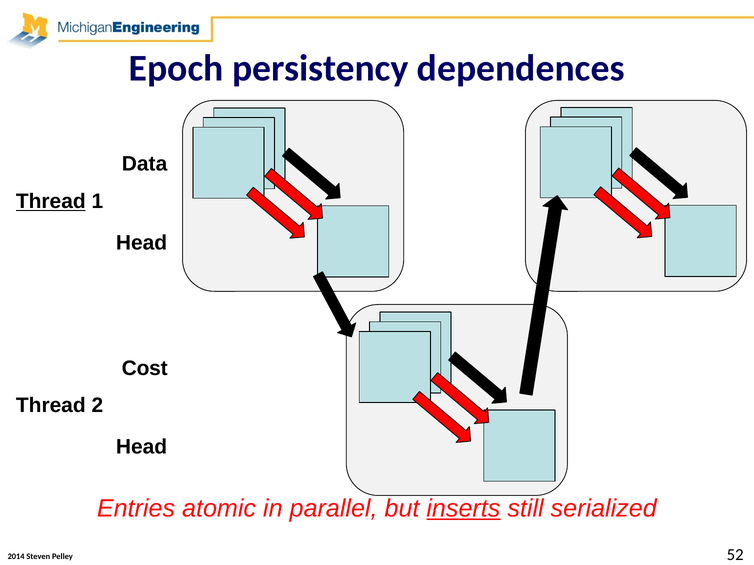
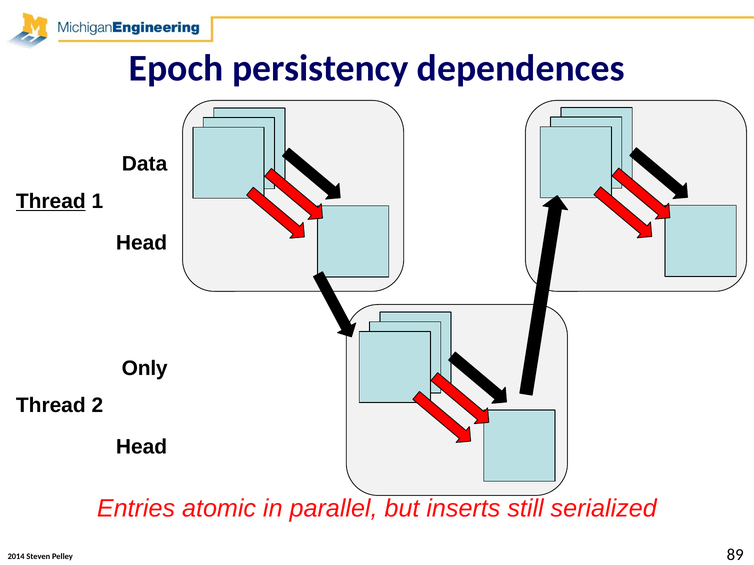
Cost: Cost -> Only
inserts underline: present -> none
52: 52 -> 89
